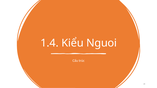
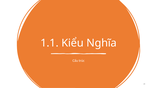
1.4: 1.4 -> 1.1
Nguoi: Nguoi -> Nghĩa
